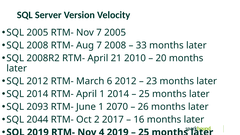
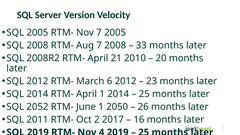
2093: 2093 -> 2052
2070: 2070 -> 2050
2044: 2044 -> 2011
